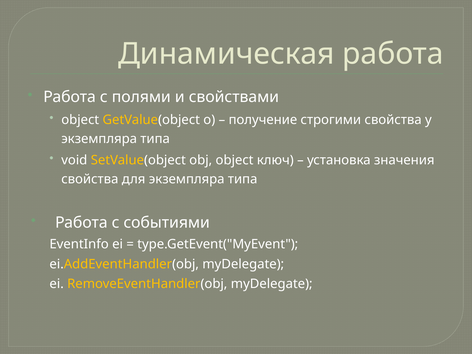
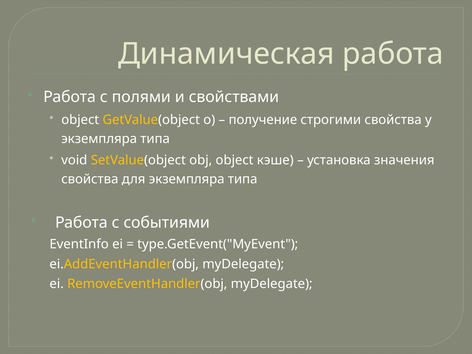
ключ: ключ -> кэше
